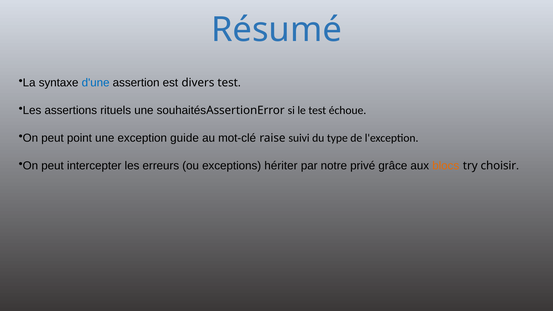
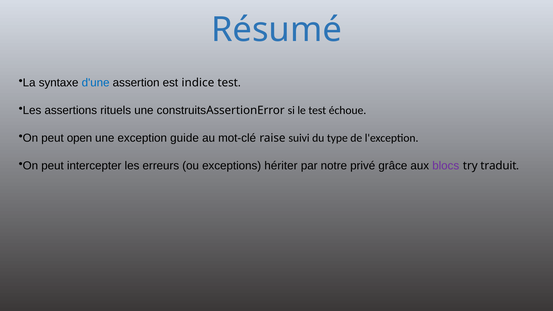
divers: divers -> indice
souhaités: souhaités -> construits
point: point -> open
blocs colour: orange -> purple
choisir: choisir -> traduit
